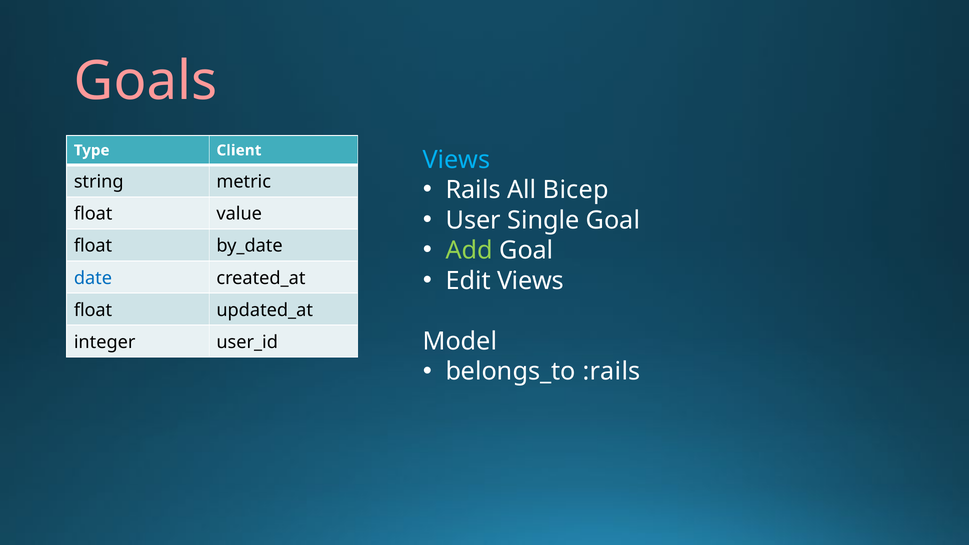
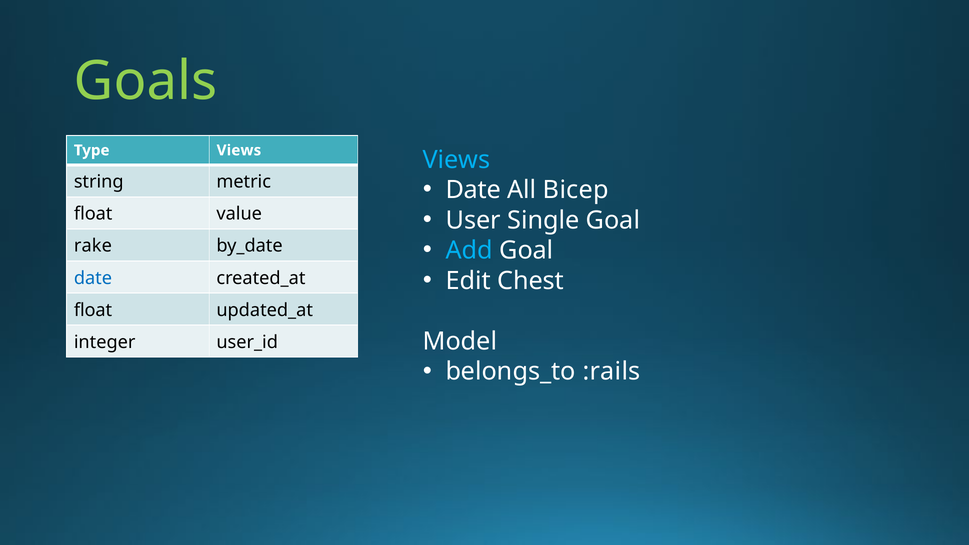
Goals colour: pink -> light green
Type Client: Client -> Views
Rails at (473, 190): Rails -> Date
Add colour: light green -> light blue
float at (93, 246): float -> rake
Edit Views: Views -> Chest
